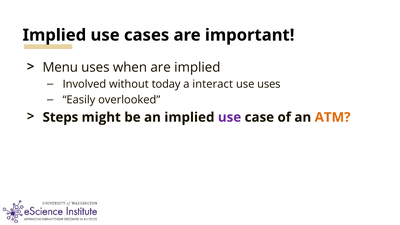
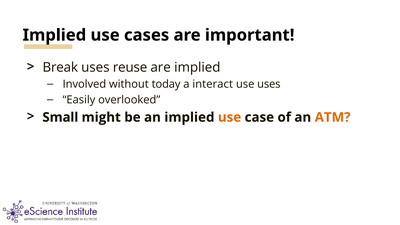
Menu: Menu -> Break
when: when -> reuse
Steps: Steps -> Small
use at (230, 117) colour: purple -> orange
